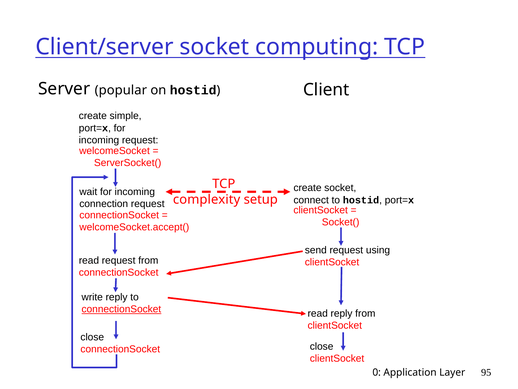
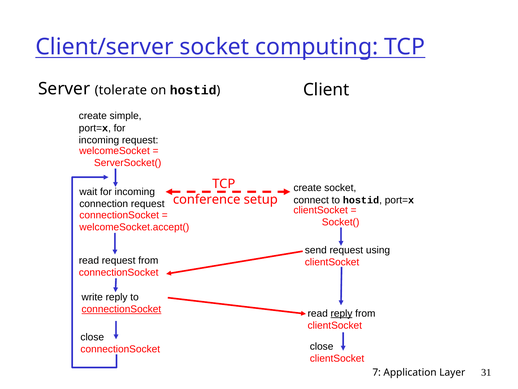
popular: popular -> tolerate
complexity: complexity -> conference
reply at (342, 313) underline: none -> present
0: 0 -> 7
95: 95 -> 31
